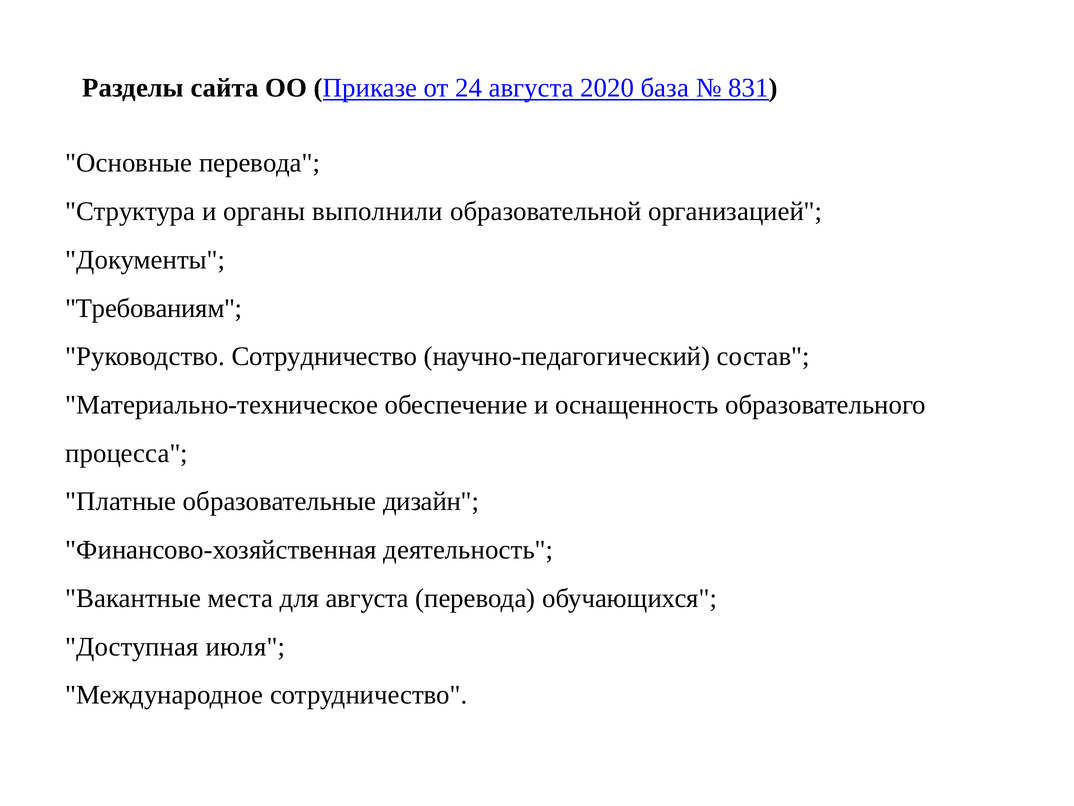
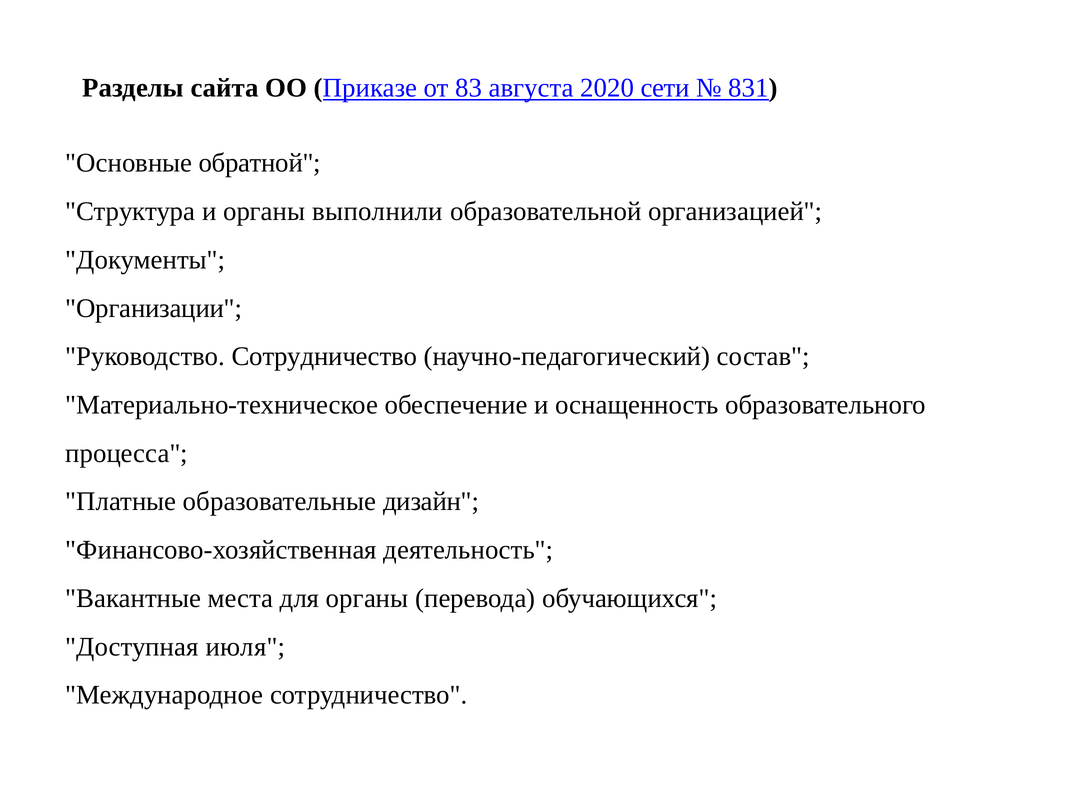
24: 24 -> 83
база: база -> сети
Основные перевода: перевода -> обратной
Требованиям: Требованиям -> Организации
для августа: августа -> органы
